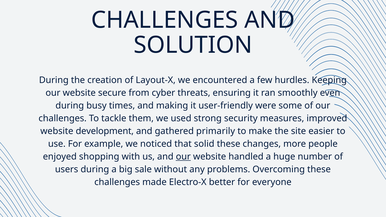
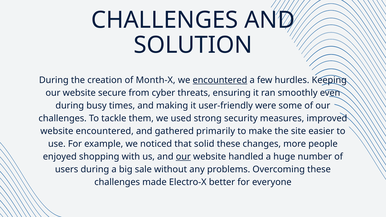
Layout-X: Layout-X -> Month-X
encountered at (220, 80) underline: none -> present
website development: development -> encountered
